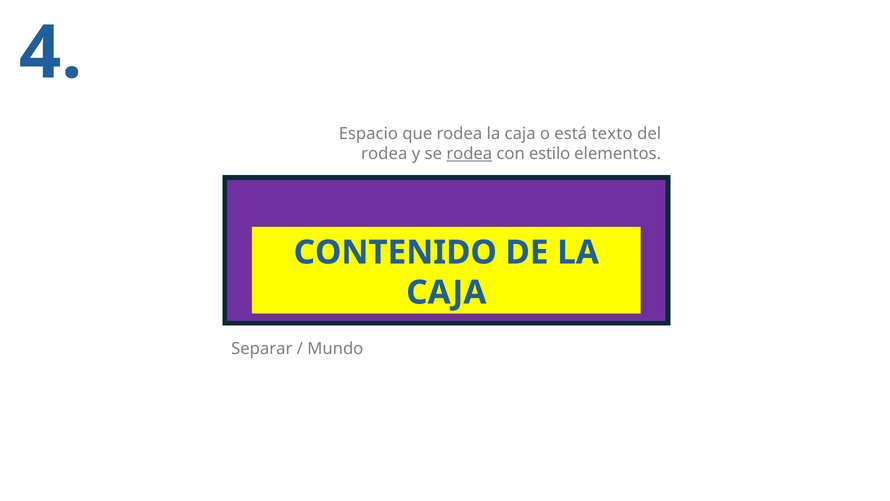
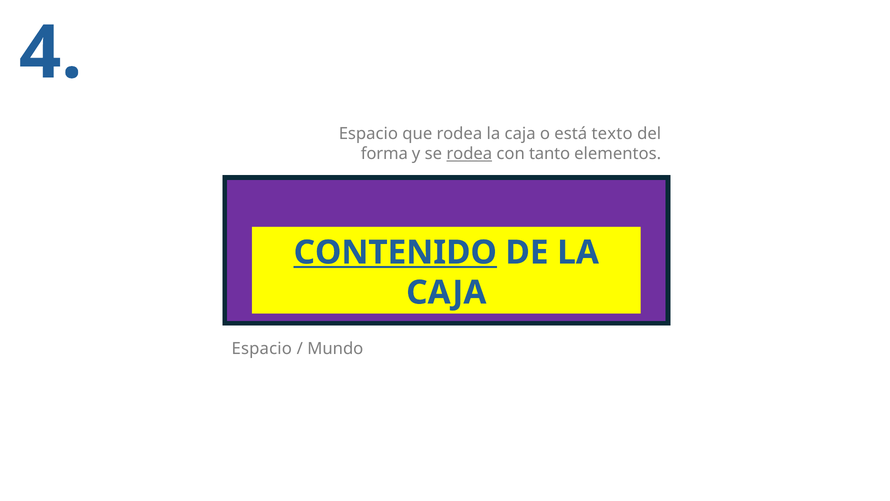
rodea at (384, 154): rodea -> forma
estilo: estilo -> tanto
CONTENIDO underline: none -> present
Separar at (262, 349): Separar -> Espacio
